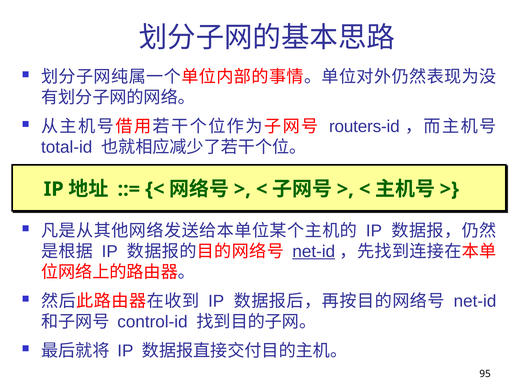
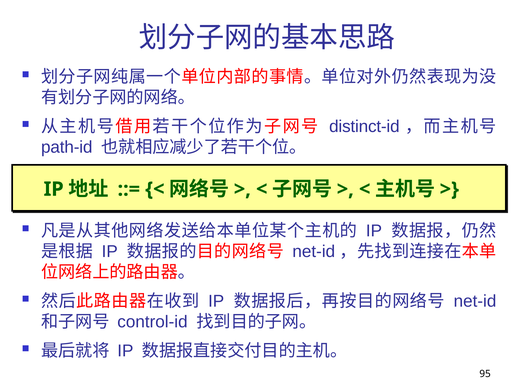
routers-id: routers-id -> distinct-id
total-id: total-id -> path-id
net-id at (314, 251) underline: present -> none
